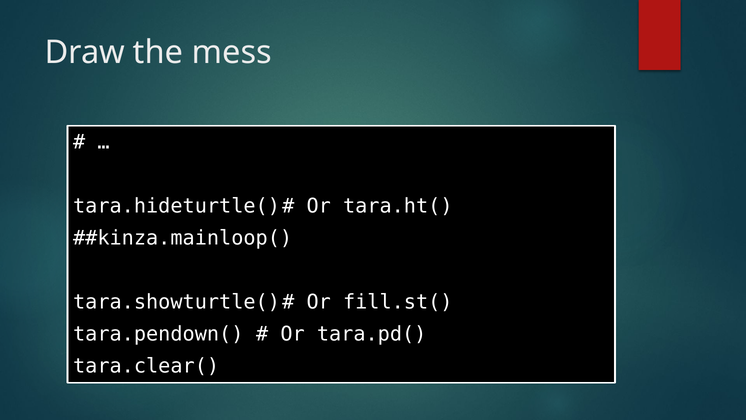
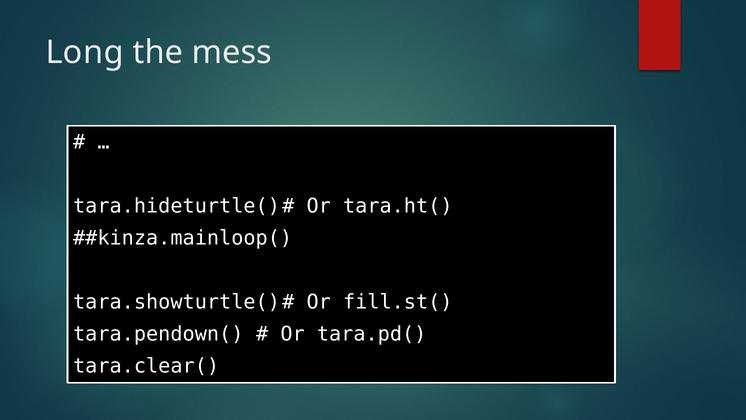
Draw: Draw -> Long
